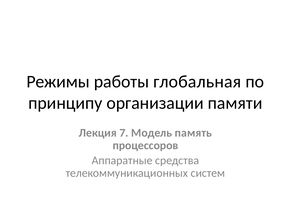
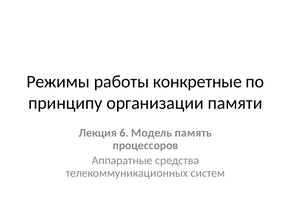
глобальная: глобальная -> конкретные
7: 7 -> 6
